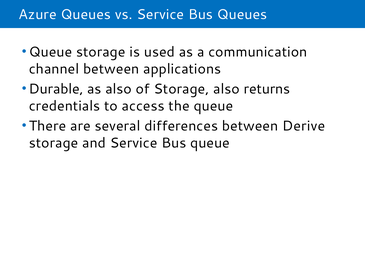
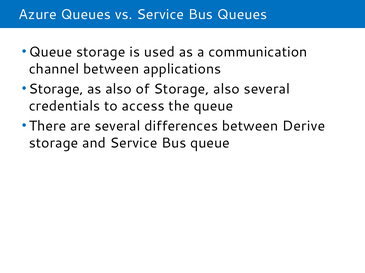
Durable at (56, 89): Durable -> Storage
also returns: returns -> several
